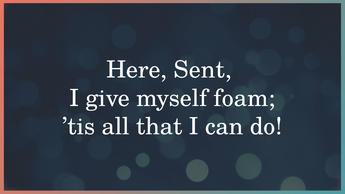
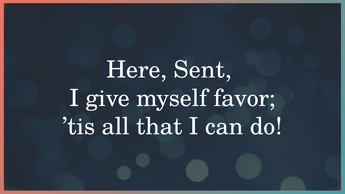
foam: foam -> favor
